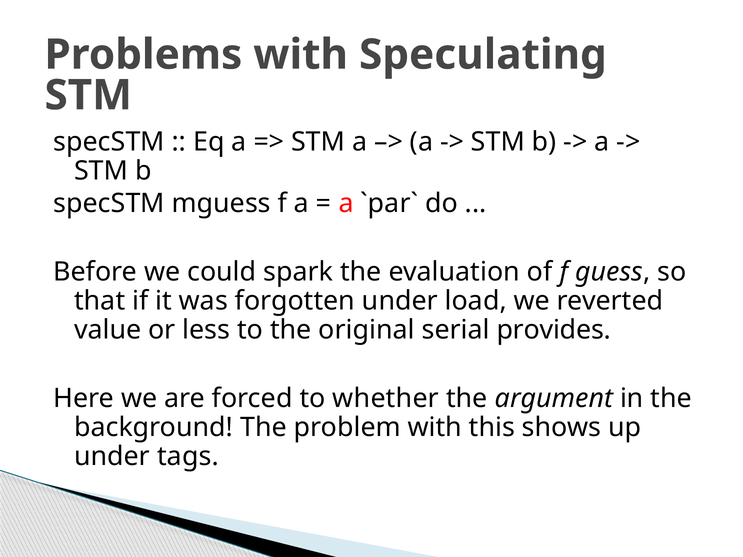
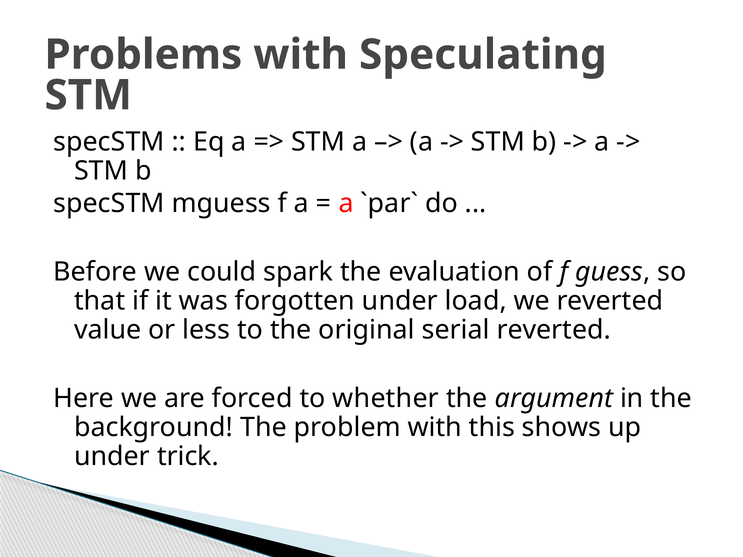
serial provides: provides -> reverted
tags: tags -> trick
